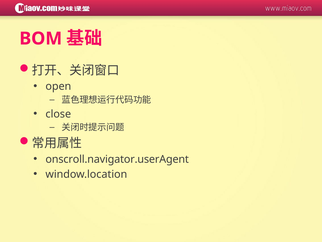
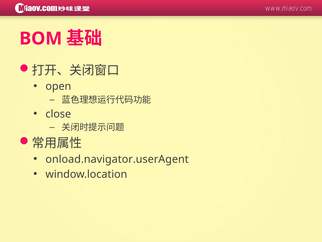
onscroll.navigator.userAgent: onscroll.navigator.userAgent -> onload.navigator.userAgent
